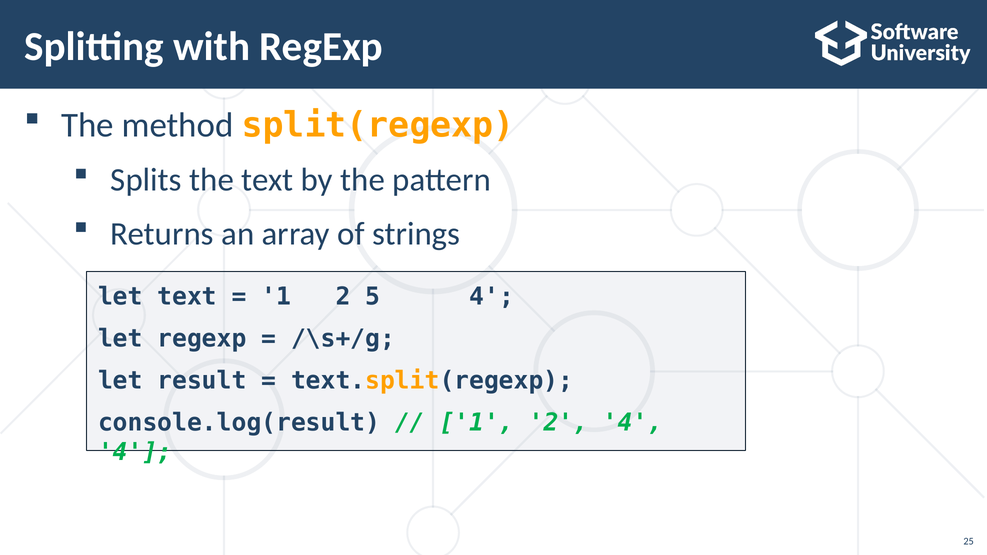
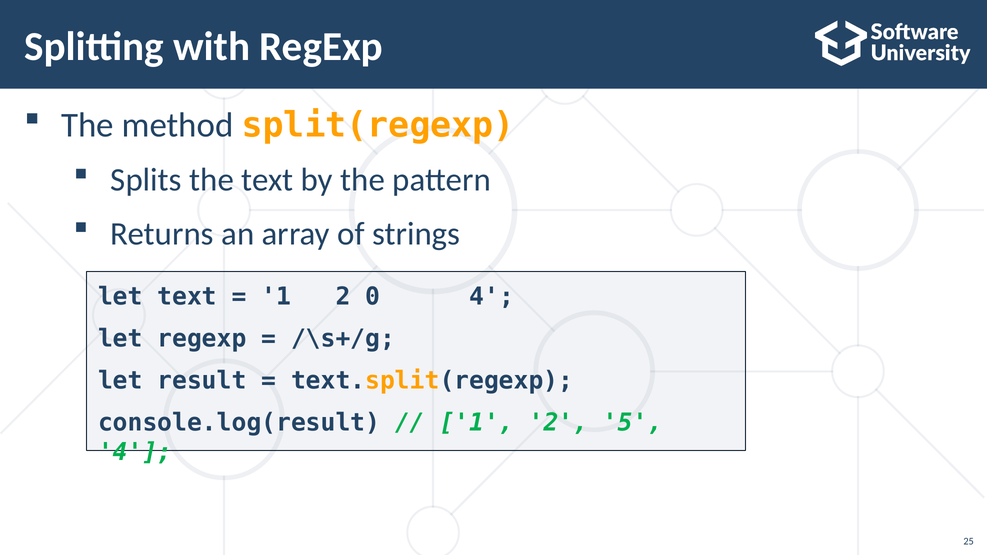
5: 5 -> 0
2 4: 4 -> 5
